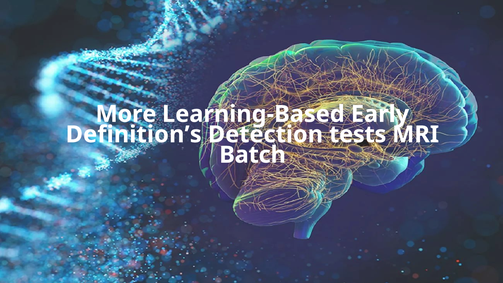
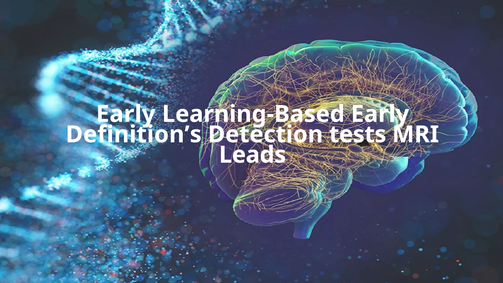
More at (126, 114): More -> Early
Batch: Batch -> Leads
